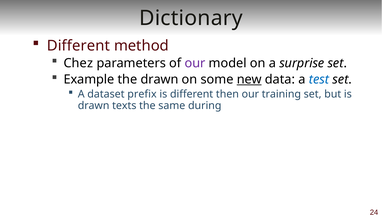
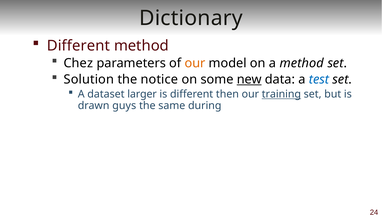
our at (195, 63) colour: purple -> orange
a surprise: surprise -> method
Example: Example -> Solution
the drawn: drawn -> notice
prefix: prefix -> larger
training underline: none -> present
texts: texts -> guys
